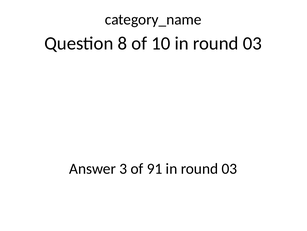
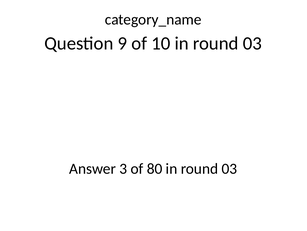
8: 8 -> 9
91: 91 -> 80
